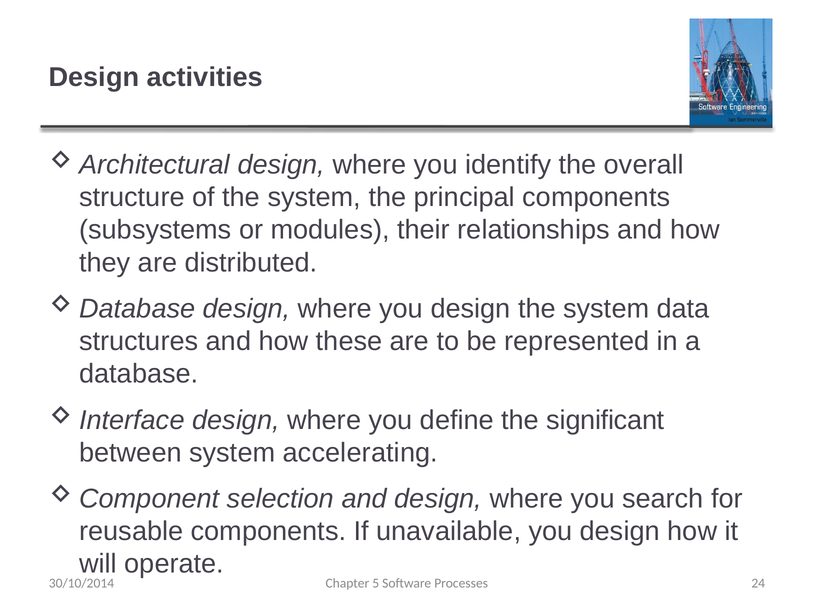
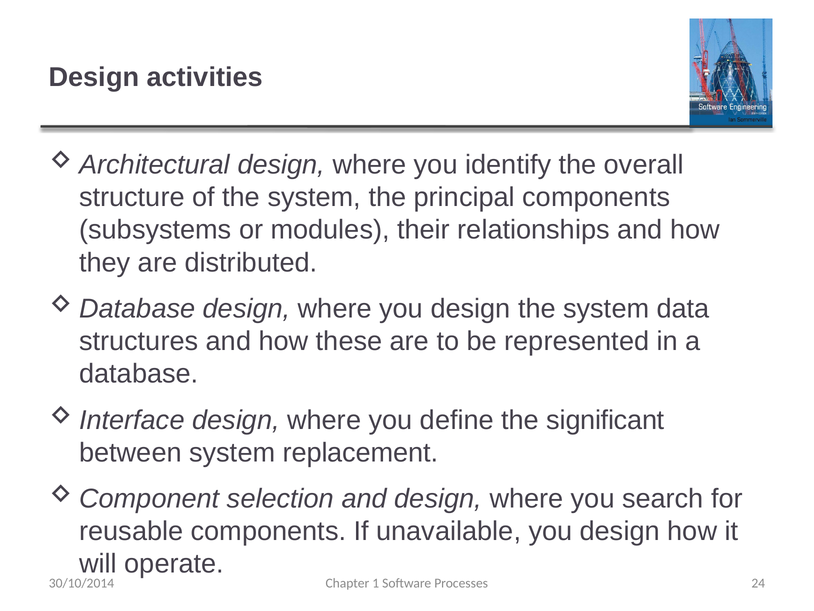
accelerating: accelerating -> replacement
5: 5 -> 1
